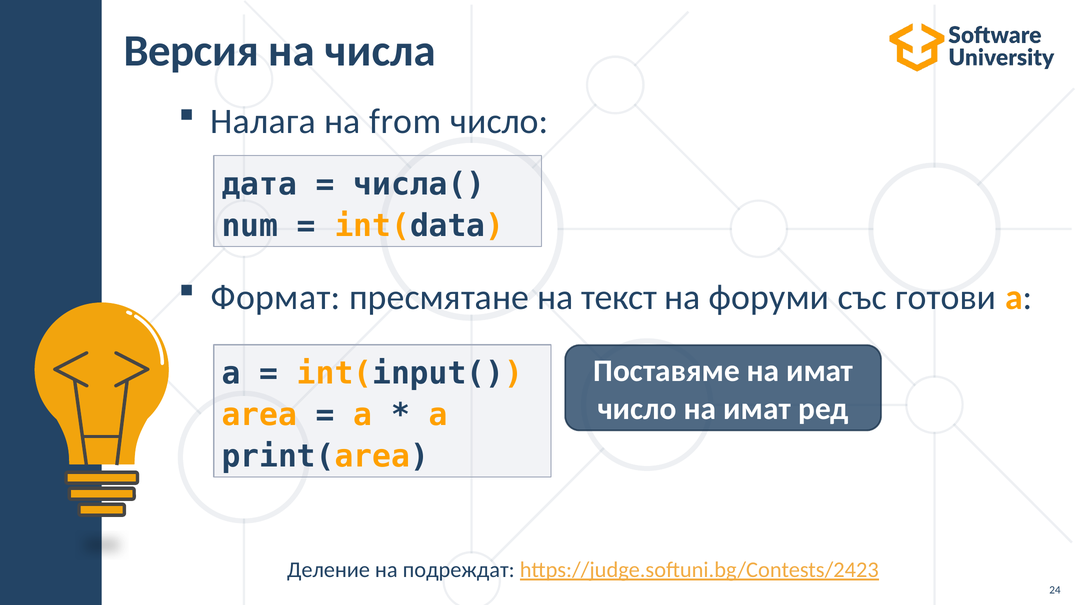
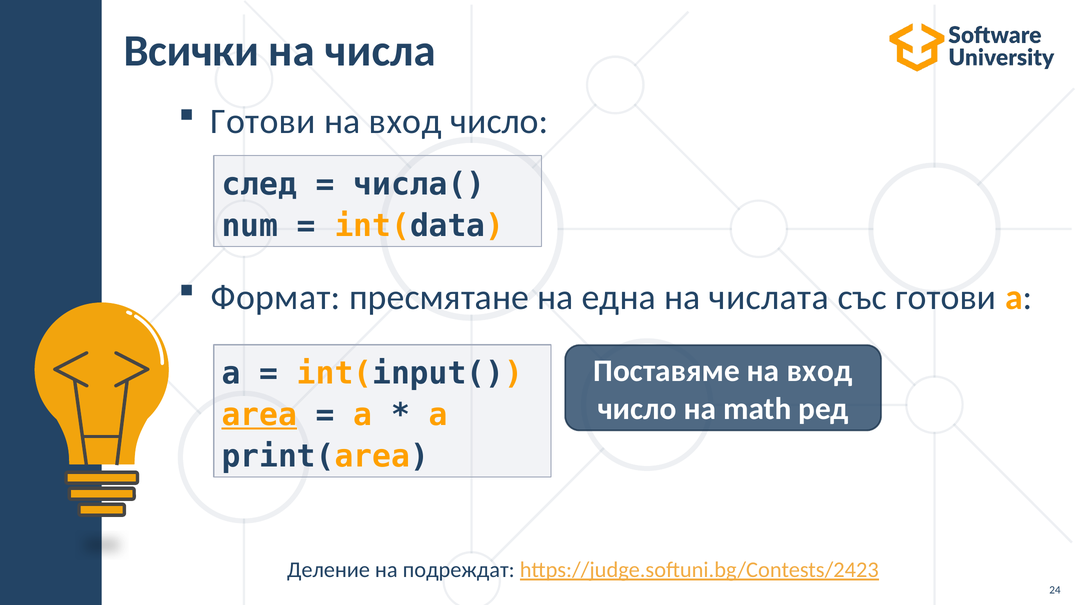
Версия: Версия -> Всички
Налага at (263, 121): Налага -> Готови
from at (405, 121): from -> вход
дата: дата -> след
текст: текст -> една
форуми: форуми -> числата
имат at (820, 371): имат -> вход
число на имат: имат -> math
area underline: none -> present
